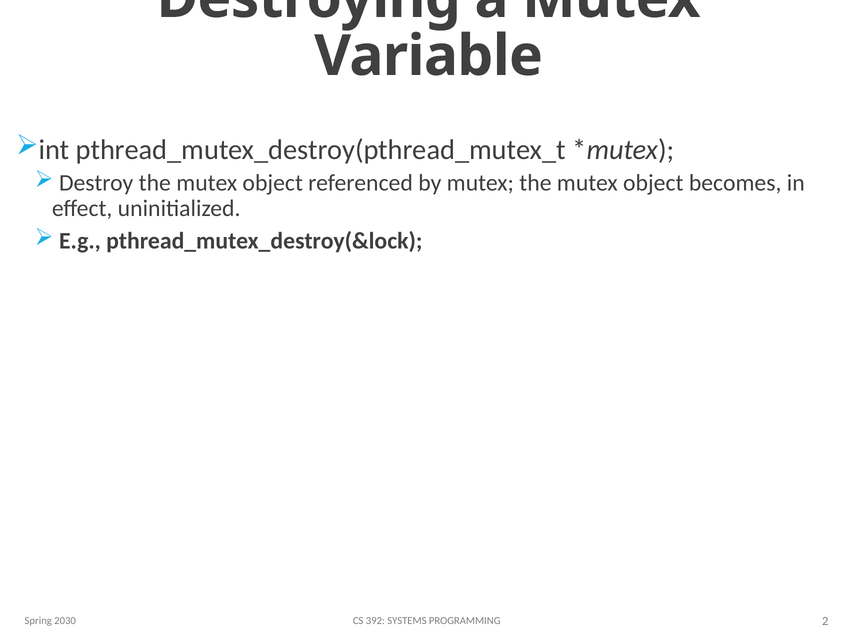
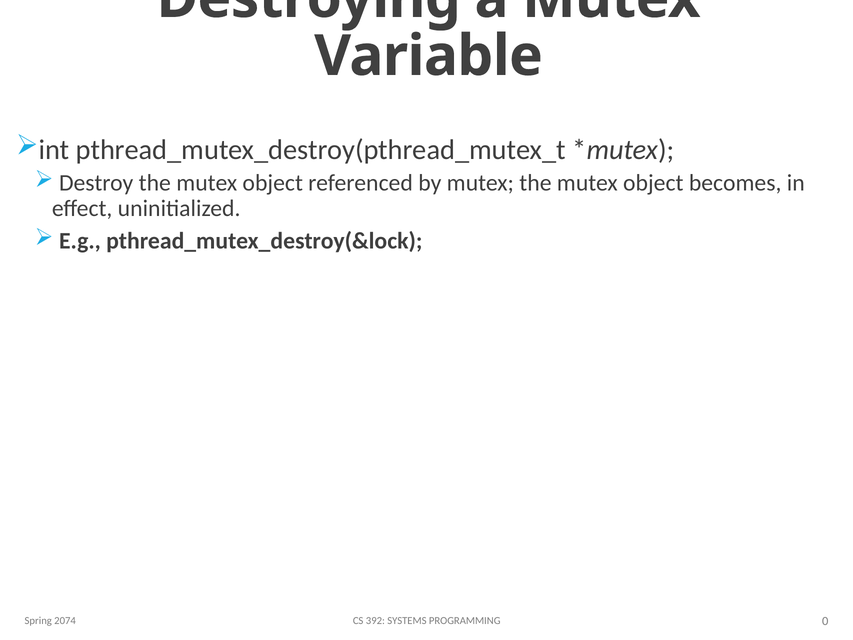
2030: 2030 -> 2074
2: 2 -> 0
